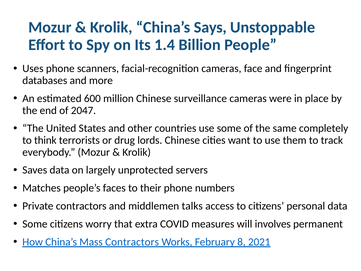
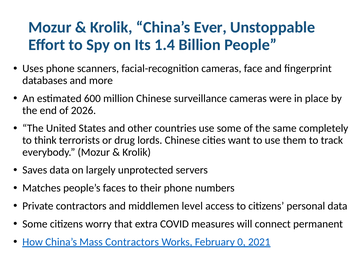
Says: Says -> Ever
2047: 2047 -> 2026
talks: talks -> level
involves: involves -> connect
8: 8 -> 0
